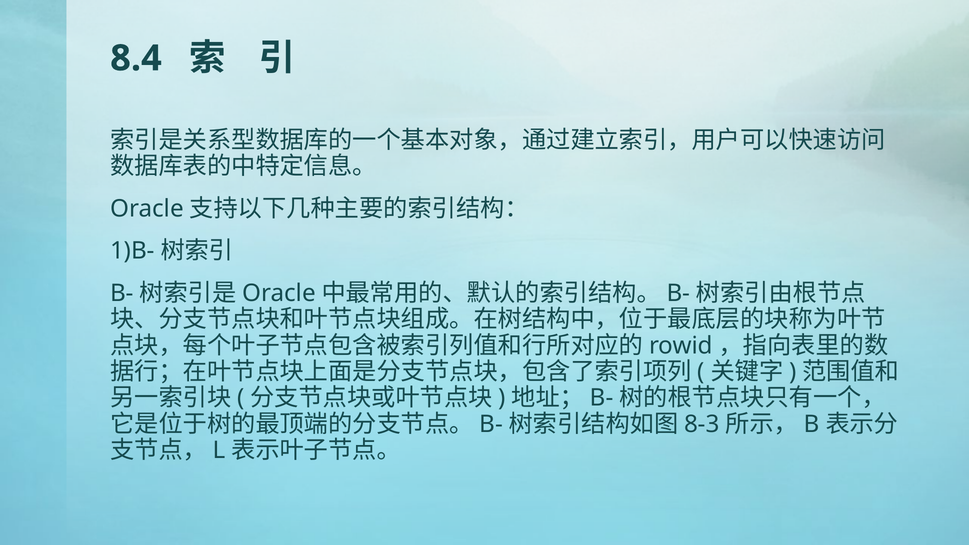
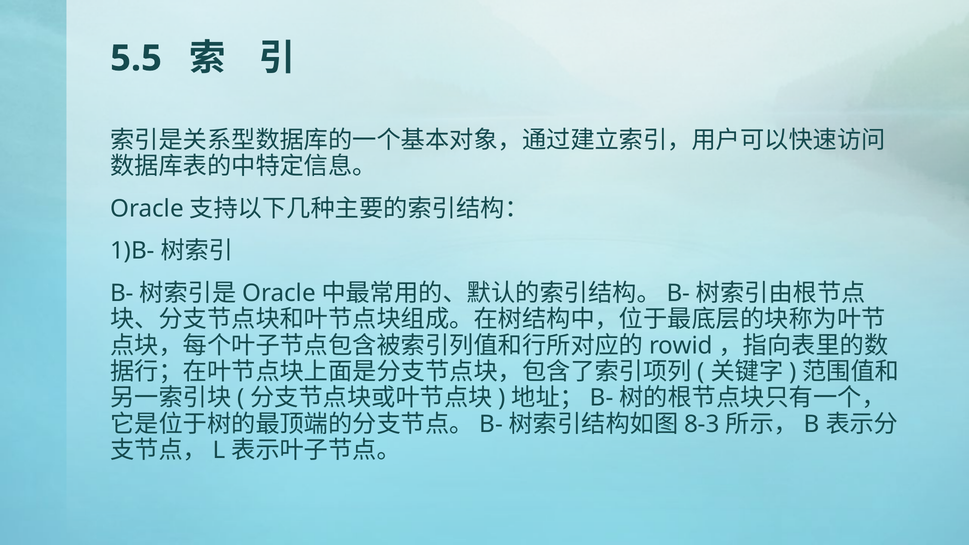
8.4: 8.4 -> 5.5
